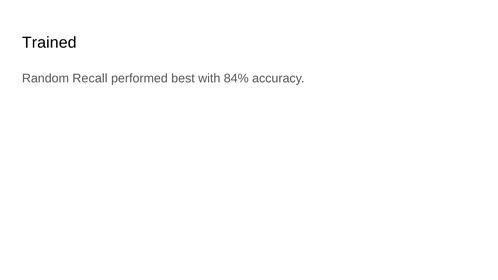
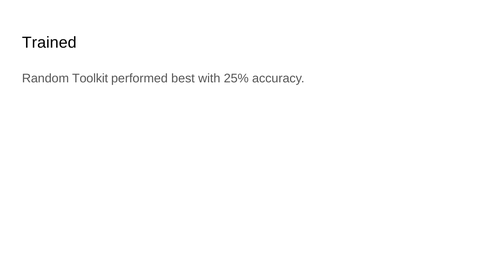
Recall: Recall -> Toolkit
84%: 84% -> 25%
